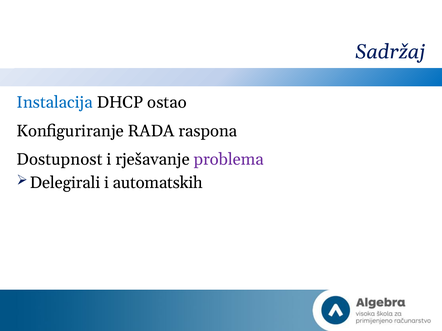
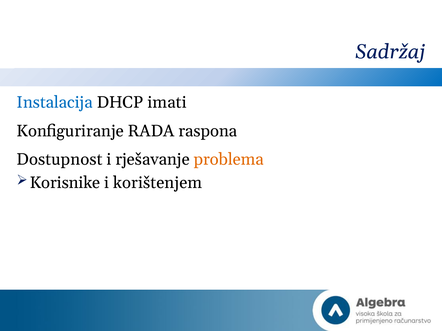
ostao: ostao -> imati
problema colour: purple -> orange
Delegirali: Delegirali -> Korisnike
automatskih: automatskih -> korištenjem
